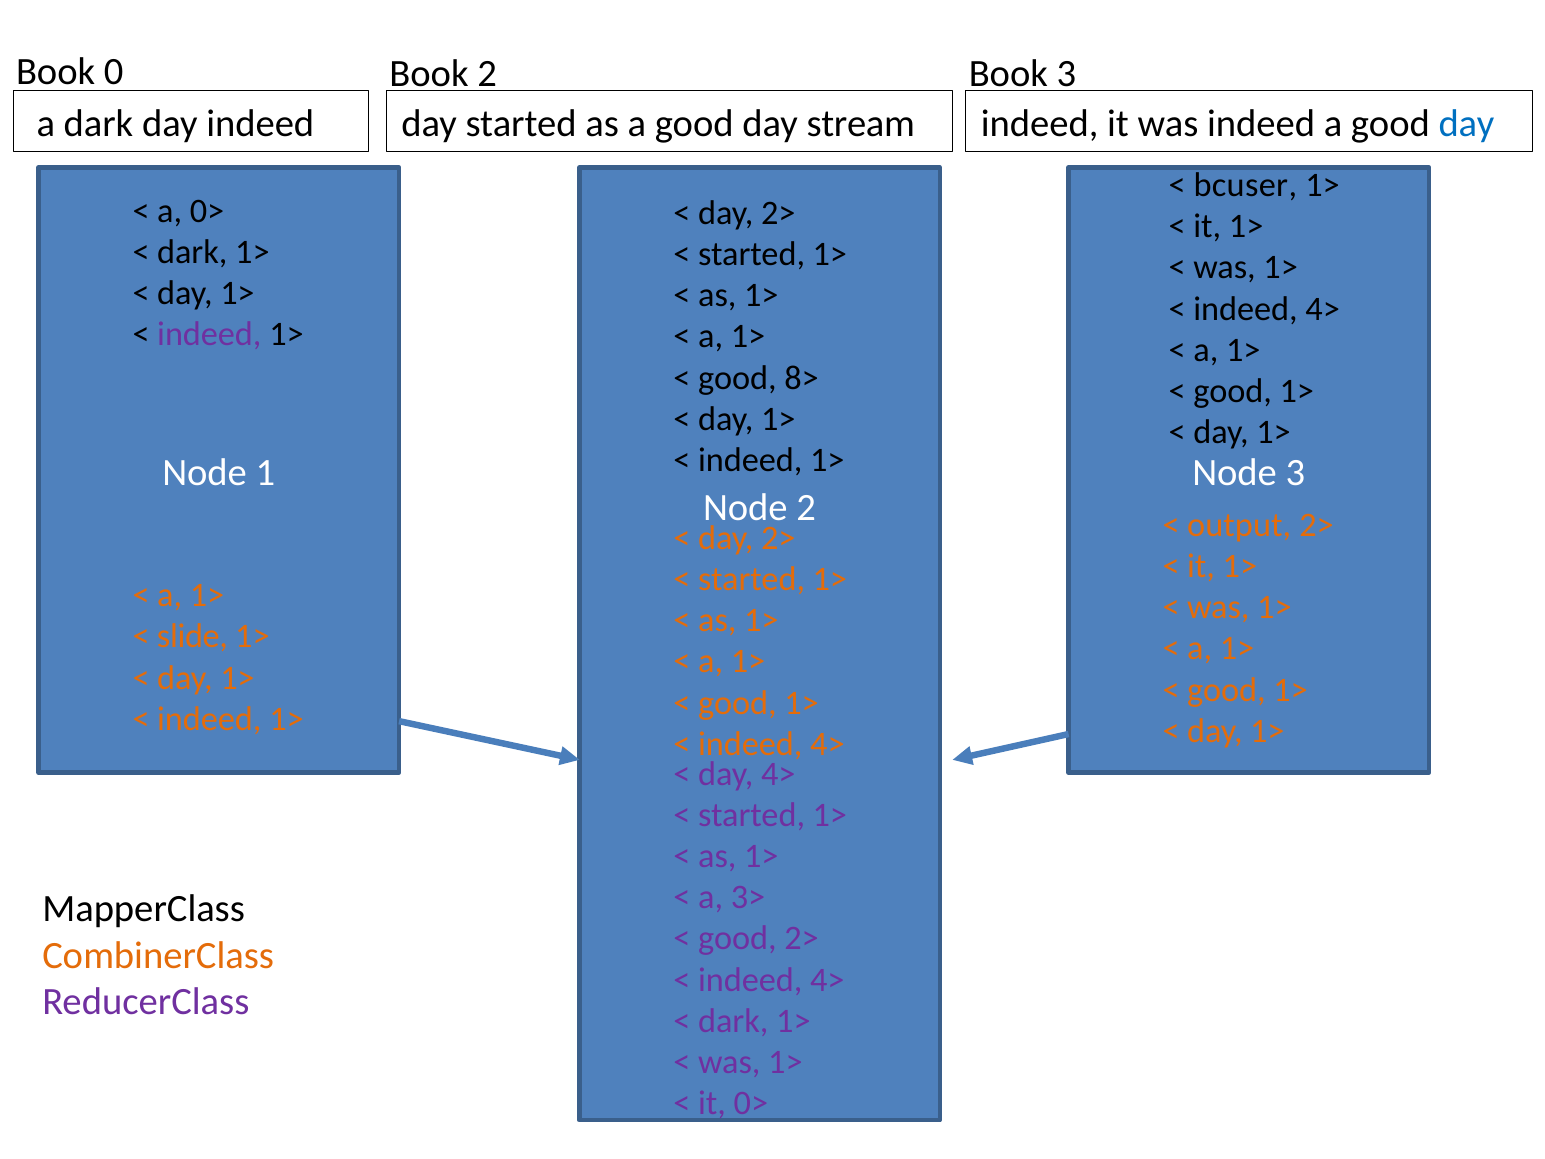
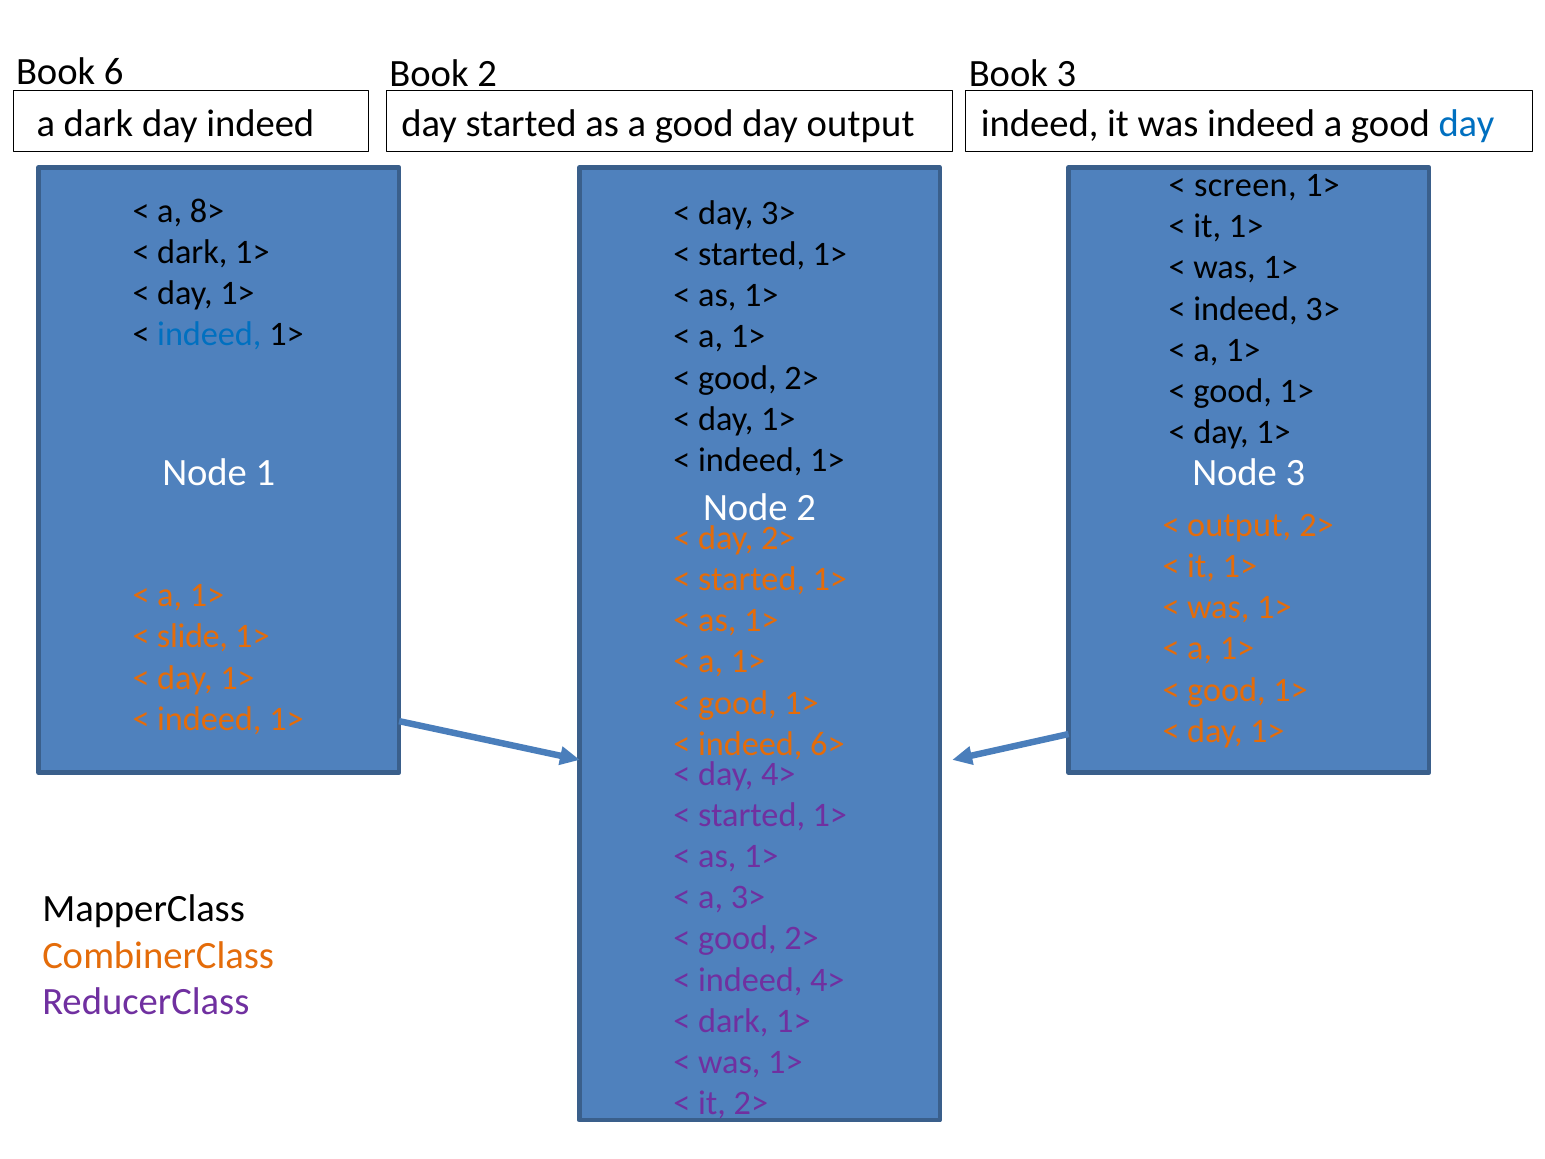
0: 0 -> 6
day stream: stream -> output
bcuser: bcuser -> screen
a 0>: 0> -> 8>
2> at (778, 213): 2> -> 3>
4> at (1323, 309): 4> -> 3>
indeed at (209, 334) colour: purple -> blue
8> at (802, 378): 8> -> 2>
4> at (827, 744): 4> -> 6>
it 0>: 0> -> 2>
